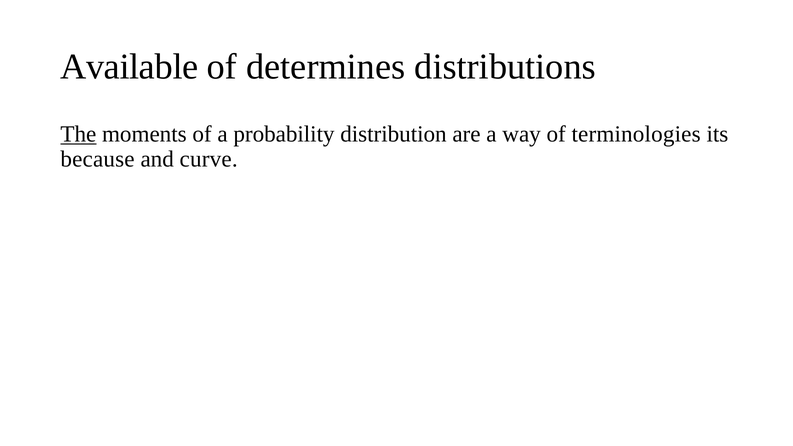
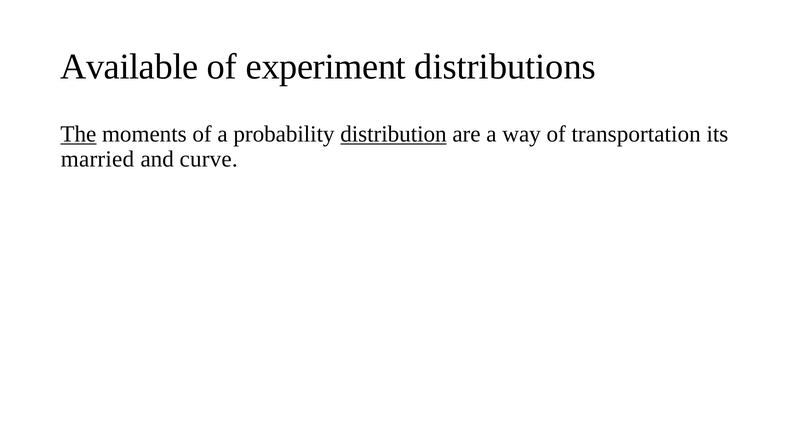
determines: determines -> experiment
distribution underline: none -> present
terminologies: terminologies -> transportation
because: because -> married
